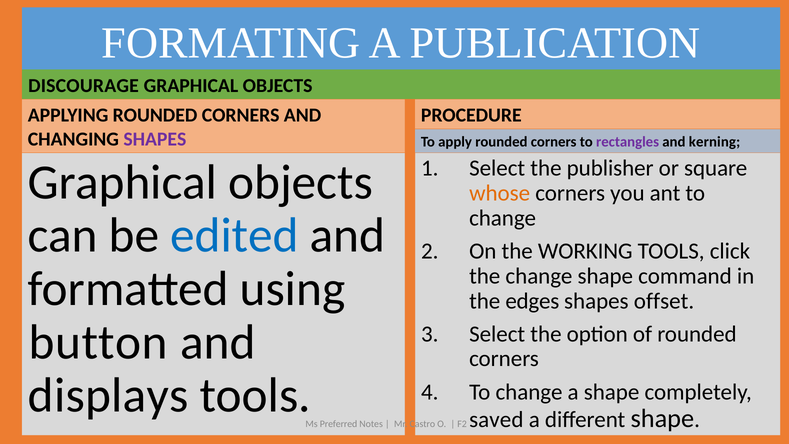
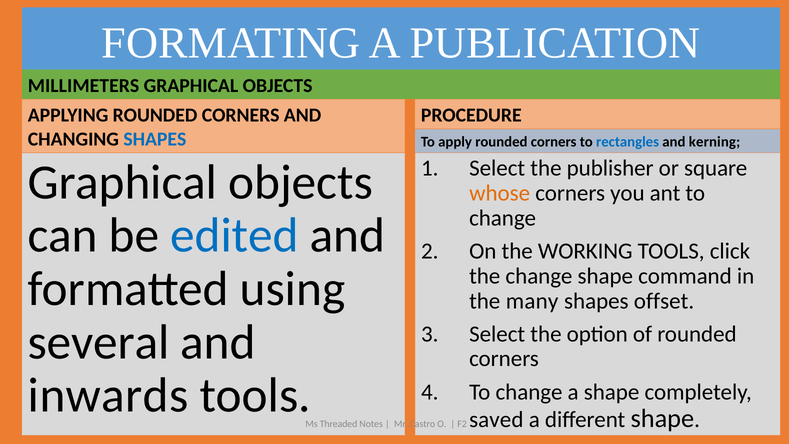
DISCOURAGE: DISCOURAGE -> MILLIMETERS
SHAPES at (155, 139) colour: purple -> blue
rectangles colour: purple -> blue
edges: edges -> many
button: button -> several
displays: displays -> inwards
Preferred: Preferred -> Threaded
